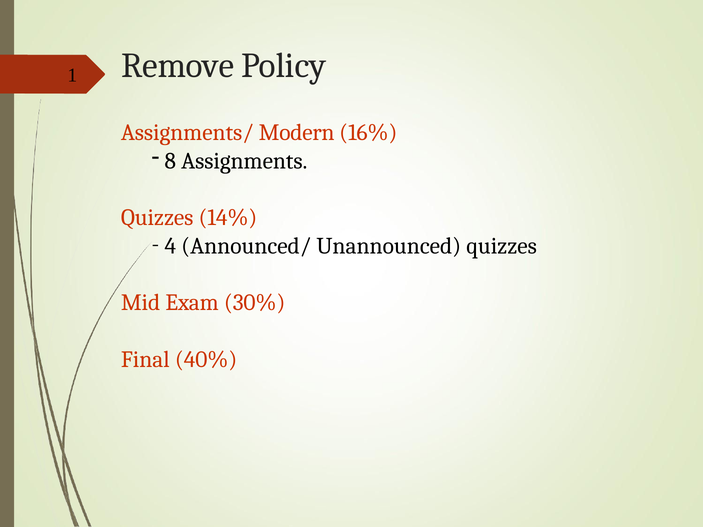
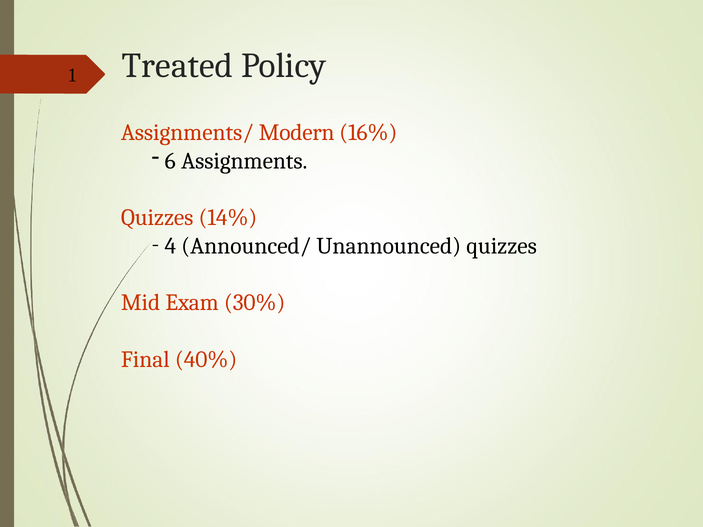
Remove: Remove -> Treated
8: 8 -> 6
